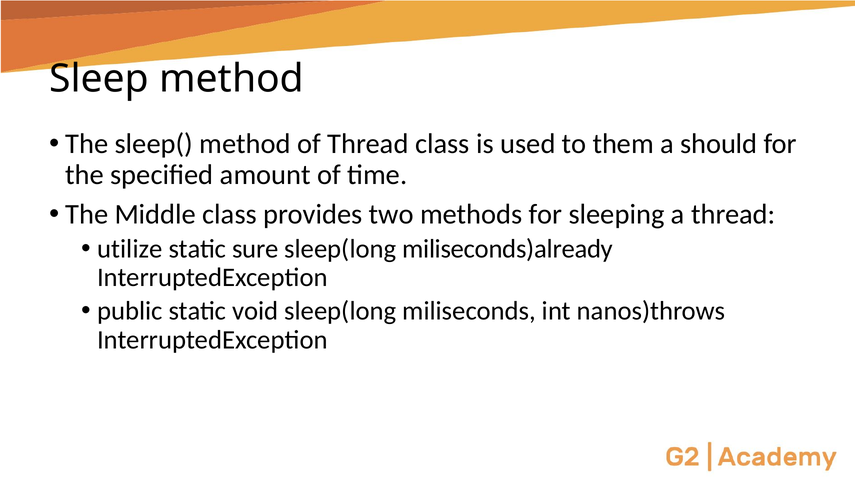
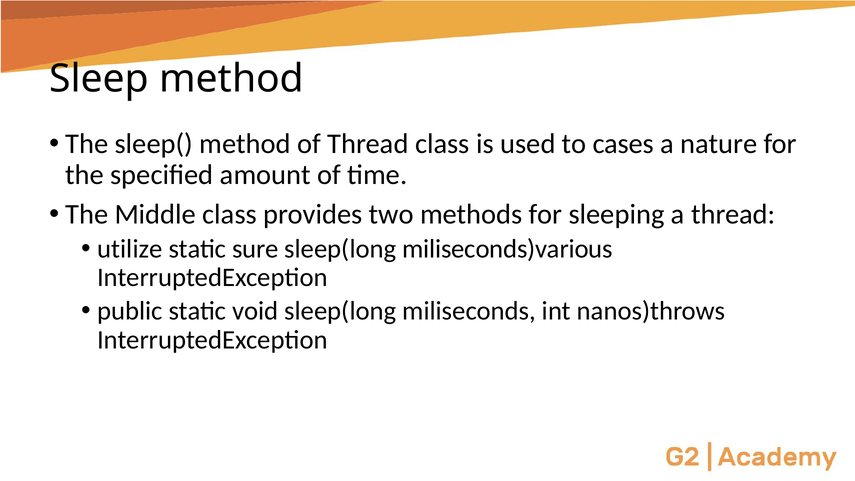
them: them -> cases
should: should -> nature
miliseconds)already: miliseconds)already -> miliseconds)various
